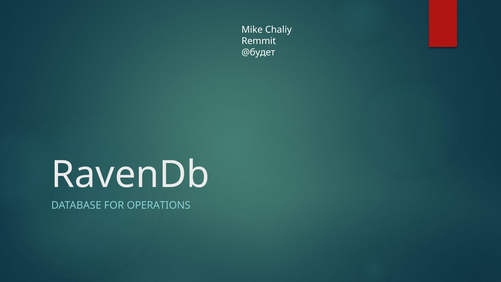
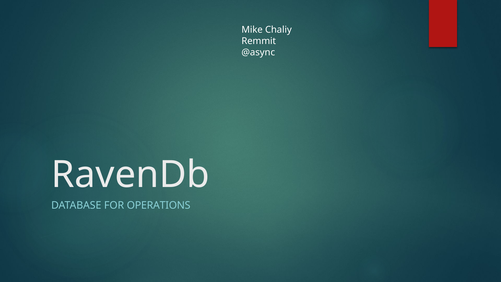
@будет: @будет -> @async
